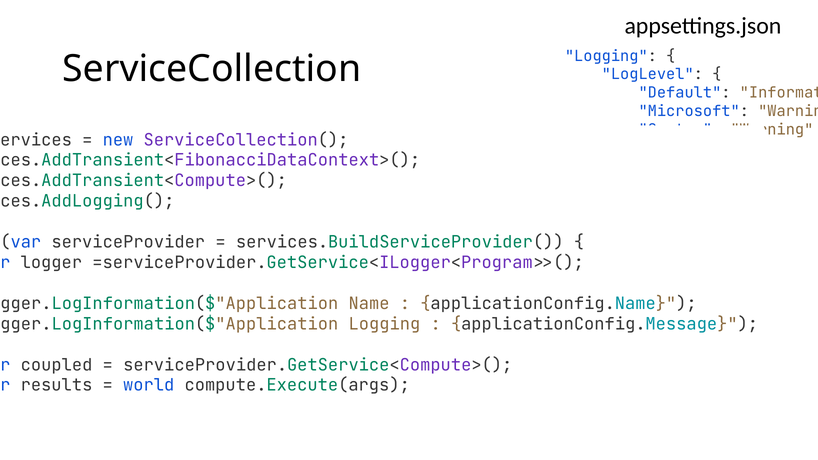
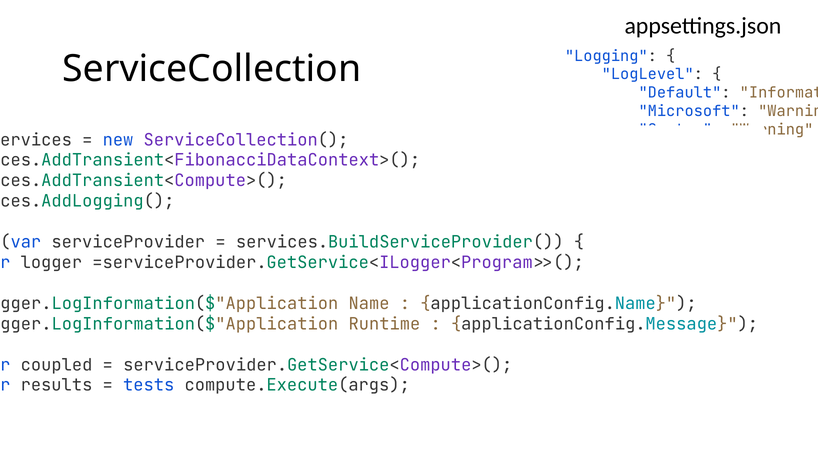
Logging at (384, 324): Logging -> Runtime
world: world -> tests
